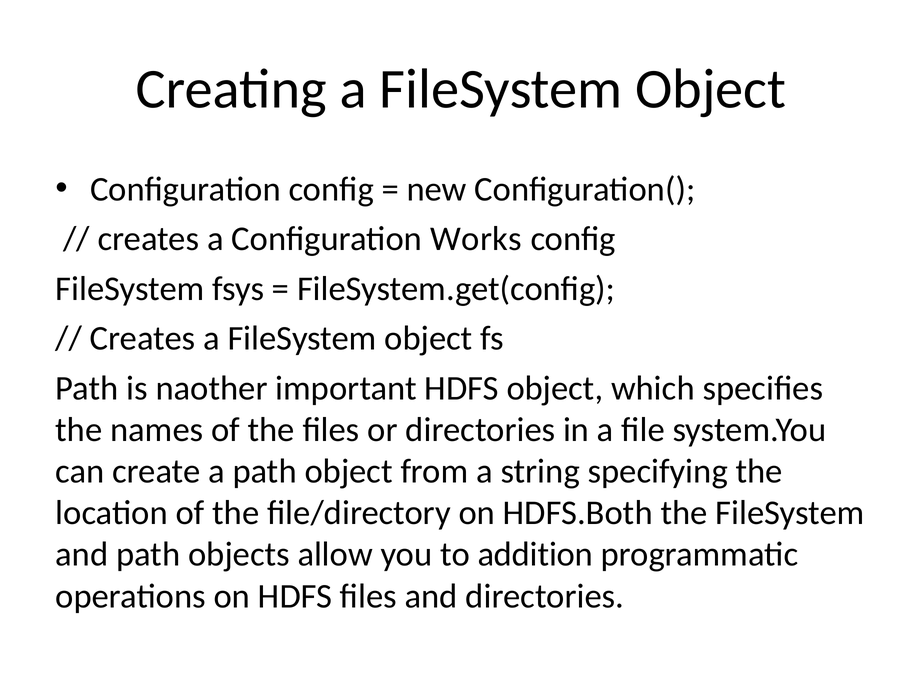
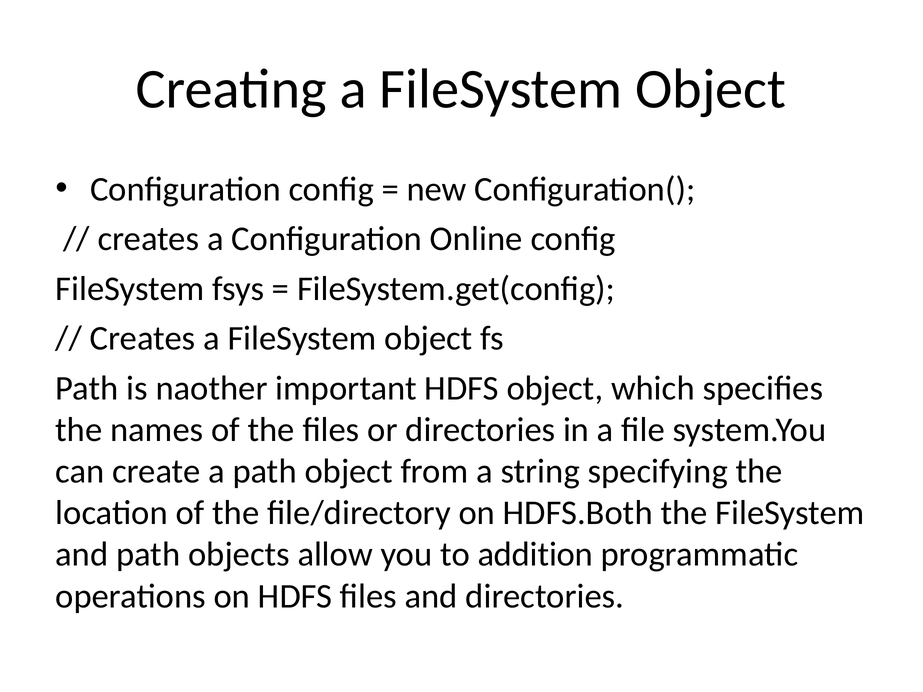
Works: Works -> Online
